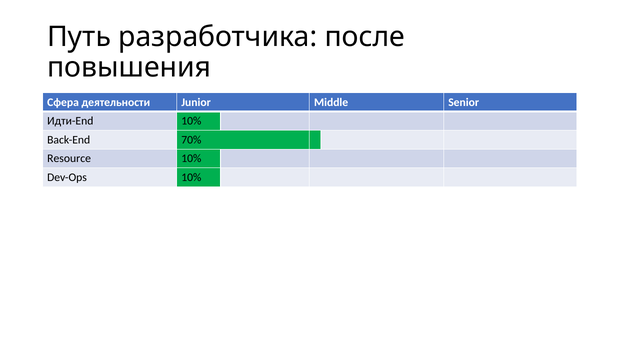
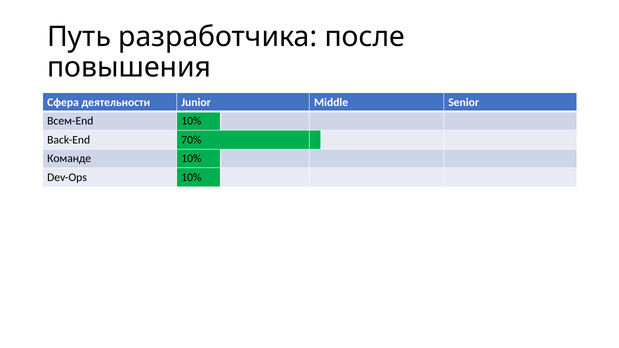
Идти-End: Идти-End -> Всем-End
Resource: Resource -> Команде
